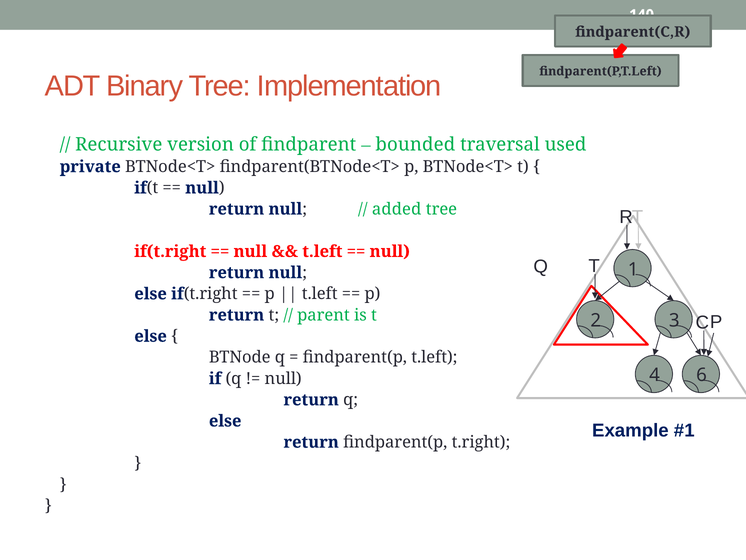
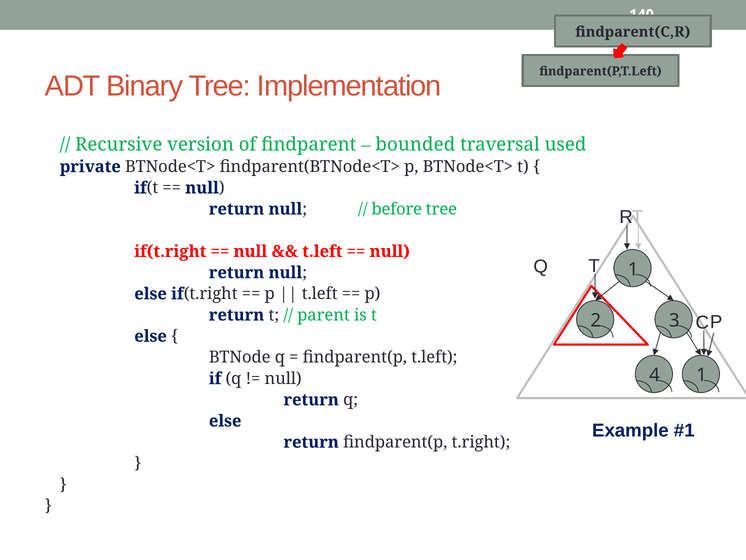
added: added -> before
4 6: 6 -> 1
